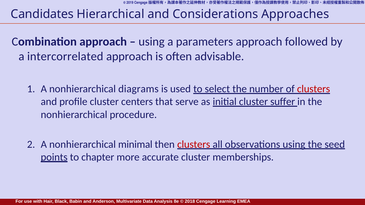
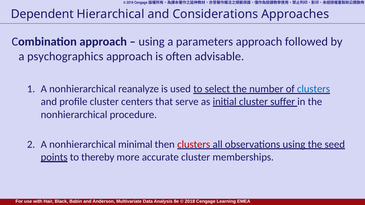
Candidates: Candidates -> Dependent
intercorrelated: intercorrelated -> psychographics
diagrams: diagrams -> reanalyze
clusters at (314, 89) colour: red -> blue
chapter: chapter -> thereby
